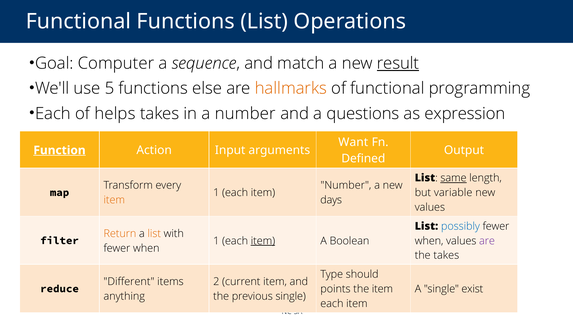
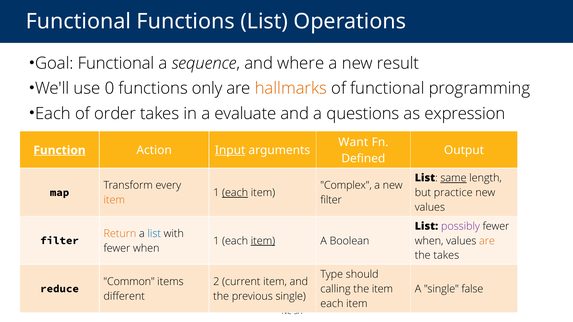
Goal Computer: Computer -> Functional
match: match -> where
result underline: present -> none
5: 5 -> 0
else: else -> only
helps: helps -> order
a number: number -> evaluate
Input underline: none -> present
Number at (346, 186): Number -> Complex
each at (235, 193) underline: none -> present
variable: variable -> practice
days at (331, 200): days -> filter
possibly colour: blue -> purple
list at (154, 234) colour: orange -> blue
are at (487, 241) colour: purple -> orange
Different: Different -> Common
points: points -> calling
exist: exist -> false
anything: anything -> different
